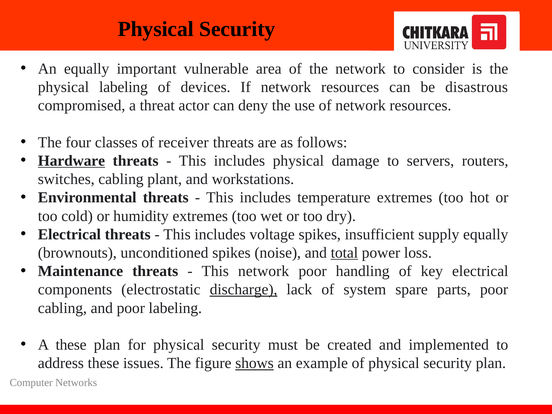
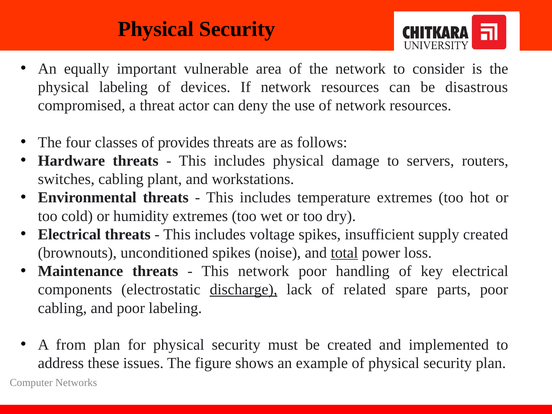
receiver: receiver -> provides
Hardware underline: present -> none
supply equally: equally -> created
system: system -> related
A these: these -> from
shows underline: present -> none
